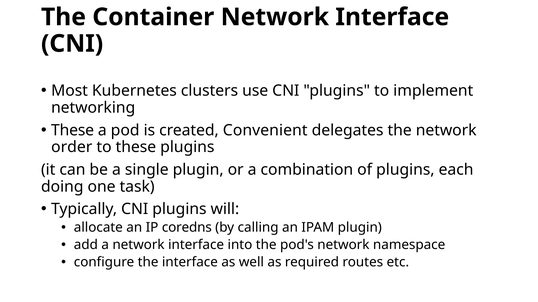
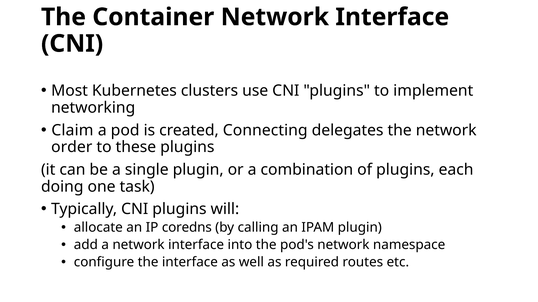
These at (73, 130): These -> Claim
Convenient: Convenient -> Connecting
